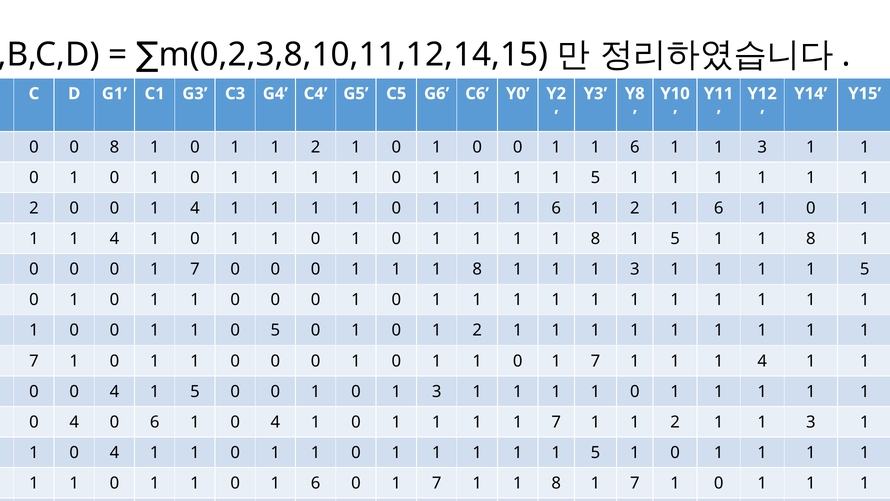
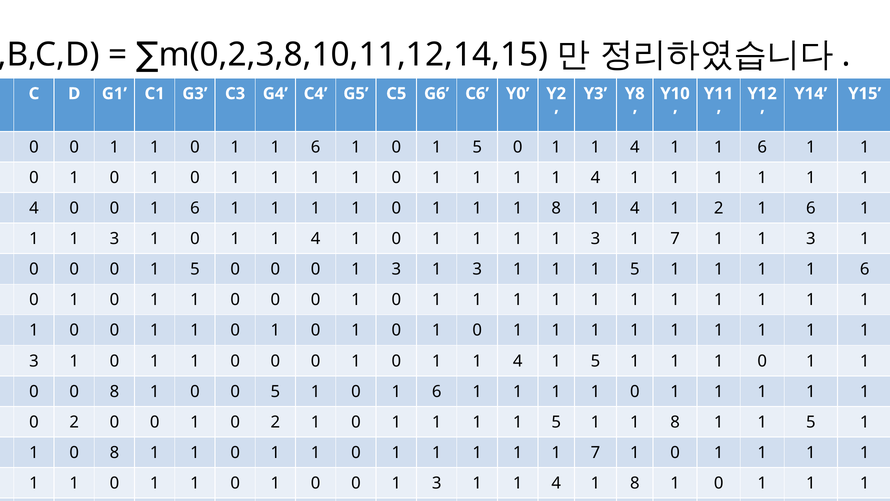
8 at (114, 147): 8 -> 1
0 1 1 2: 2 -> 6
0 at (477, 147): 0 -> 5
6 at (635, 147): 6 -> 4
3 at (762, 147): 3 -> 6
5 at (596, 178): 5 -> 4
2 at (34, 208): 2 -> 4
0 0 1 4: 4 -> 6
1 1 1 6: 6 -> 8
2 at (635, 208): 2 -> 4
6 at (719, 208): 6 -> 2
0 at (811, 208): 0 -> 6
4 at (114, 239): 4 -> 3
0 at (316, 239): 0 -> 4
8 at (596, 239): 8 -> 3
5 at (675, 239): 5 -> 7
8 at (811, 239): 8 -> 3
0 0 1 7: 7 -> 5
1 at (396, 269): 1 -> 3
8 at (477, 269): 8 -> 3
3 at (635, 269): 3 -> 5
5 at (865, 269): 5 -> 6
5 at (275, 330): 5 -> 1
2 at (477, 330): 2 -> 0
7 at (34, 361): 7 -> 3
0 at (518, 361): 0 -> 4
7 at (596, 361): 7 -> 5
4 at (762, 361): 4 -> 0
4 at (114, 391): 4 -> 8
5 at (195, 391): 5 -> 0
0 at (275, 391): 0 -> 5
1 0 1 3: 3 -> 6
4 at (74, 422): 4 -> 2
6 at (155, 422): 6 -> 0
4 at (275, 422): 4 -> 2
7 at (556, 422): 7 -> 5
2 at (675, 422): 2 -> 8
3 at (811, 422): 3 -> 5
4 at (114, 452): 4 -> 8
5 at (596, 452): 5 -> 7
6 at (316, 483): 6 -> 0
7 at (437, 483): 7 -> 3
8 at (556, 483): 8 -> 4
7 at (635, 483): 7 -> 8
